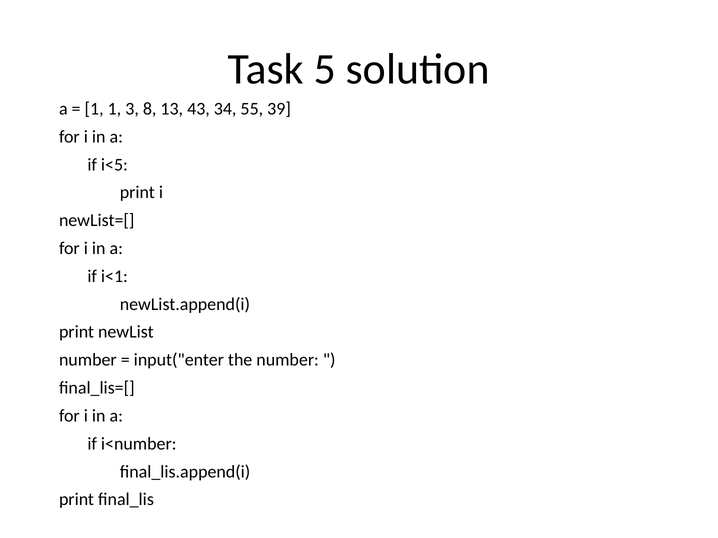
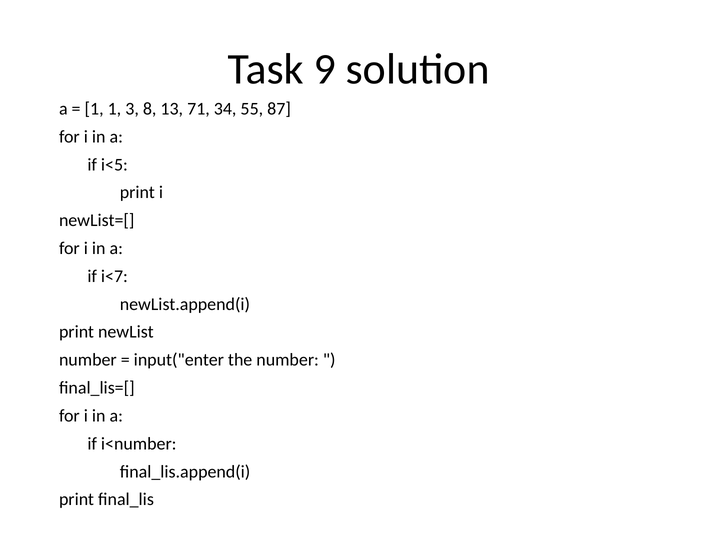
5: 5 -> 9
43: 43 -> 71
39: 39 -> 87
i<1: i<1 -> i<7
